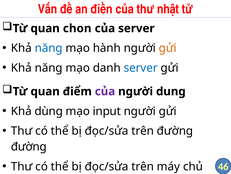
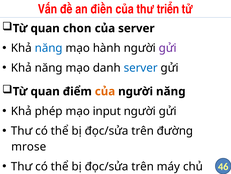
nhật: nhật -> triển
gửi at (168, 48) colour: orange -> purple
của at (105, 91) colour: purple -> orange
người dụng: dụng -> năng
dùng: dùng -> phép
đường at (29, 146): đường -> mrose
